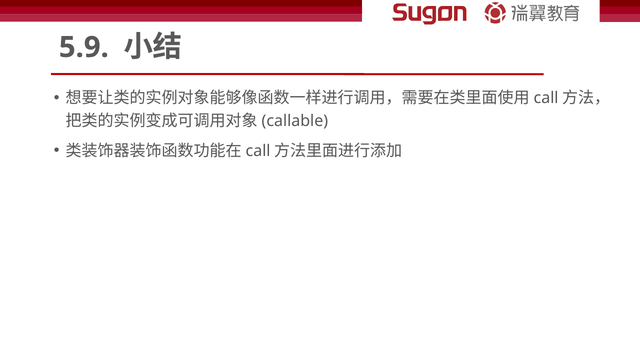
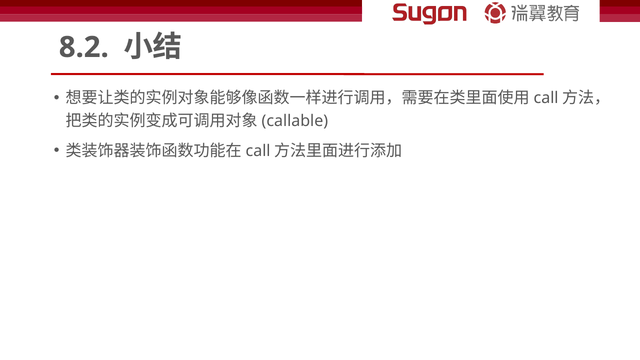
5.9: 5.9 -> 8.2
